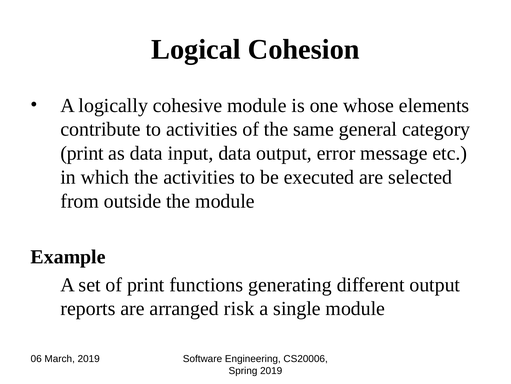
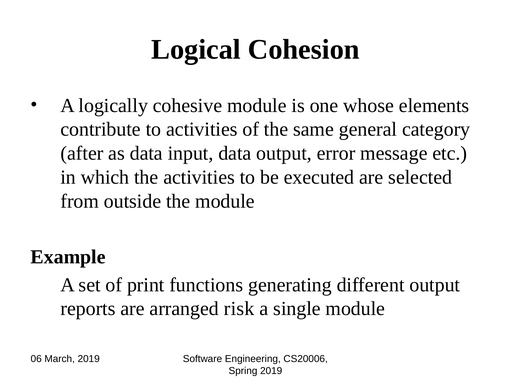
print at (82, 153): print -> after
